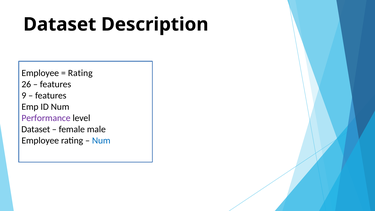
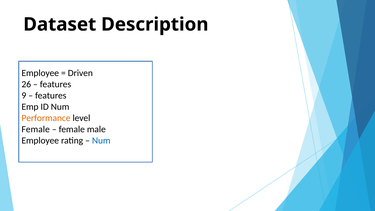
Rating at (80, 73): Rating -> Driven
Performance colour: purple -> orange
Dataset at (36, 129): Dataset -> Female
